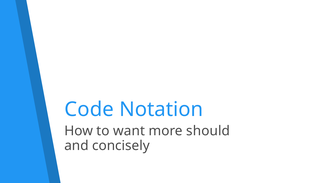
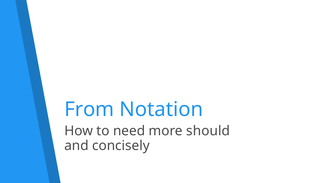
Code: Code -> From
want: want -> need
